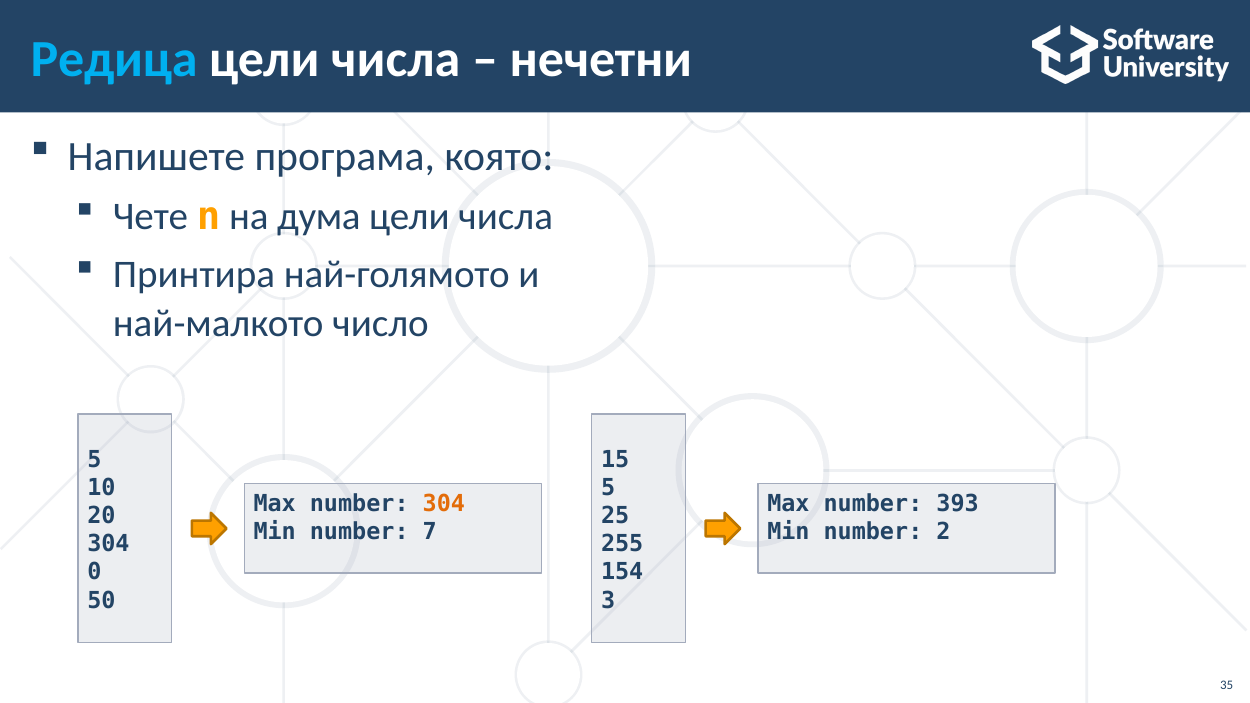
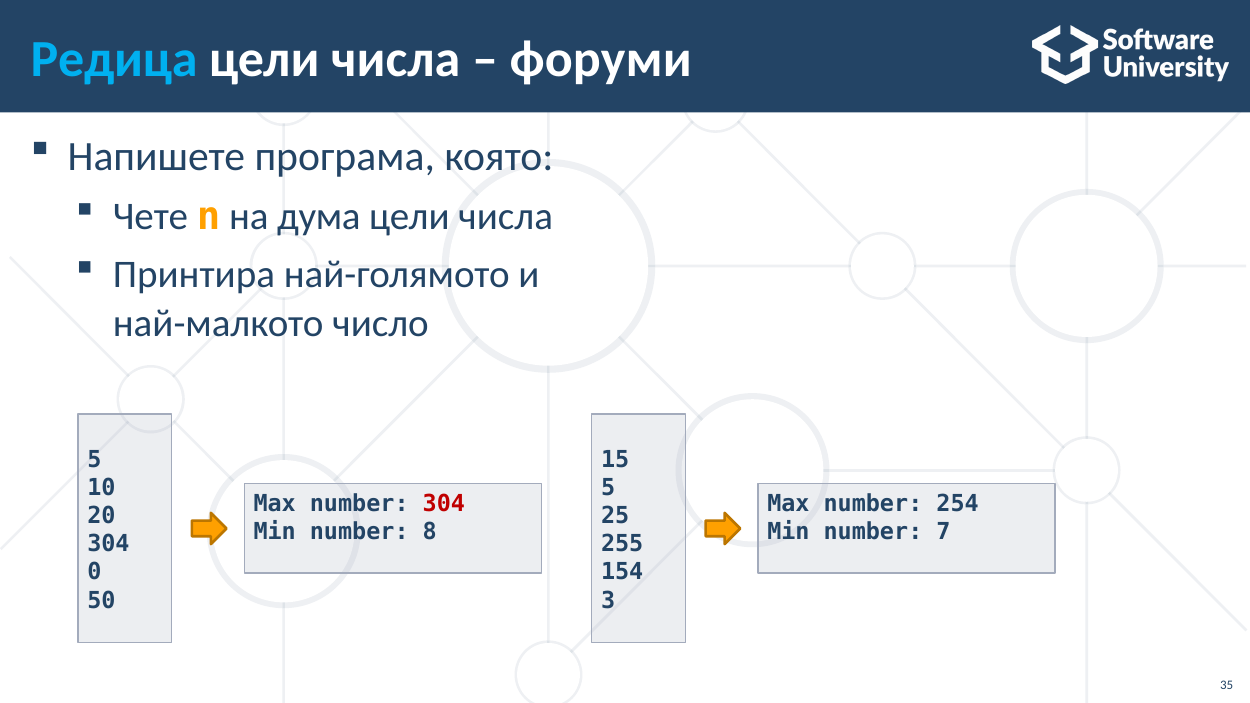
нечетни: нечетни -> форуми
304 at (444, 504) colour: orange -> red
393: 393 -> 254
7: 7 -> 8
2: 2 -> 7
